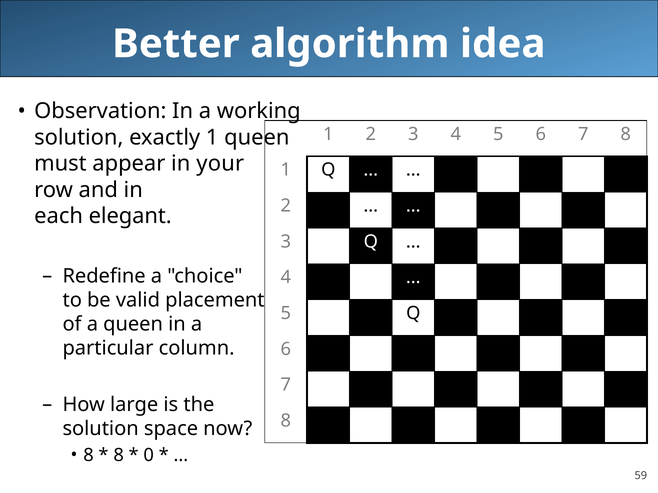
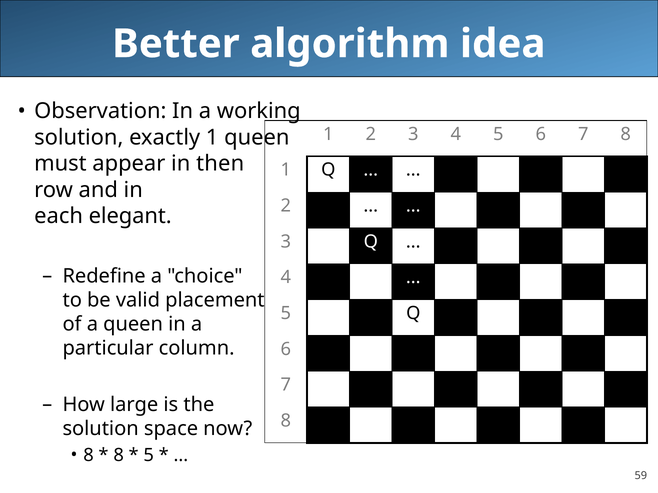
your: your -> then
0 at (149, 456): 0 -> 5
